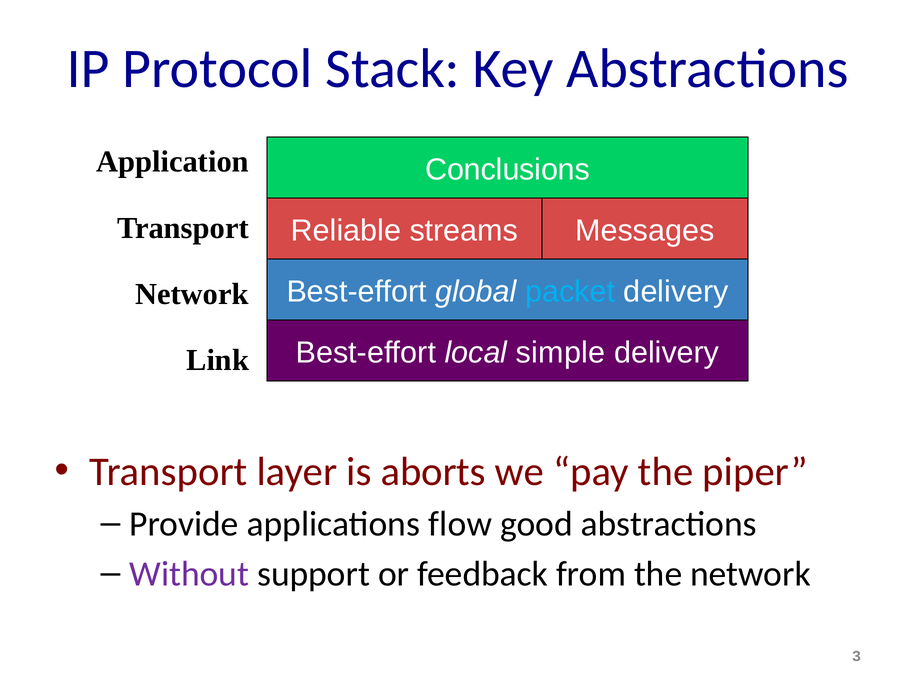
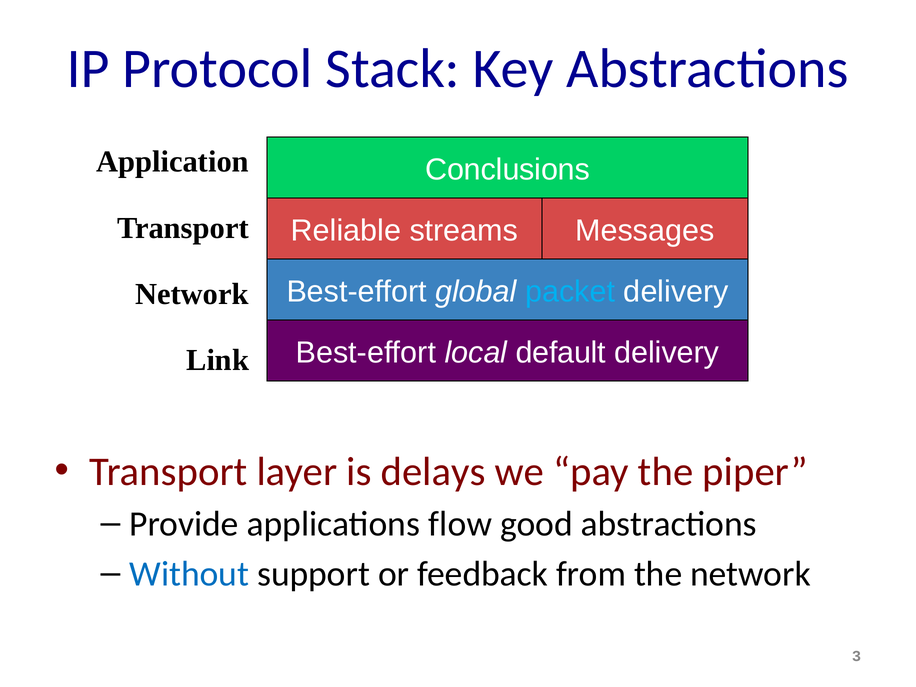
simple: simple -> default
aborts: aborts -> delays
Without colour: purple -> blue
